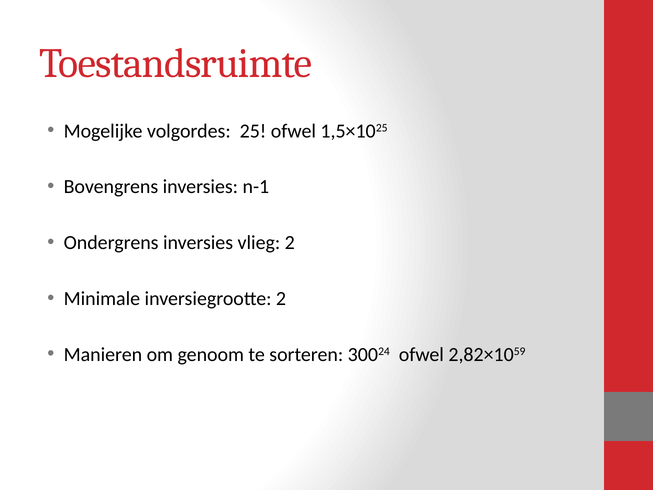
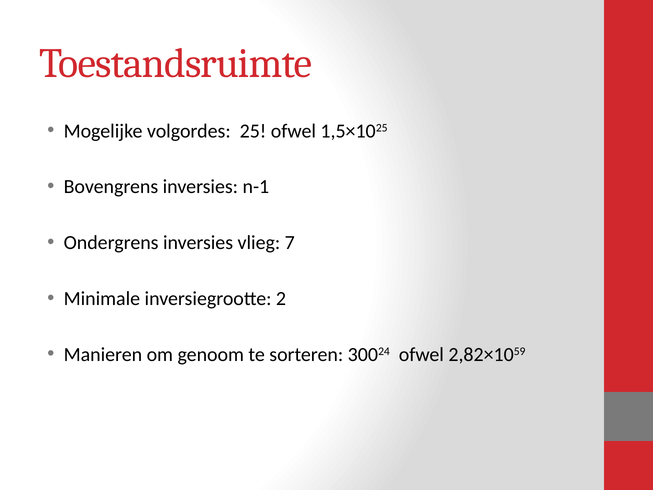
vlieg 2: 2 -> 7
